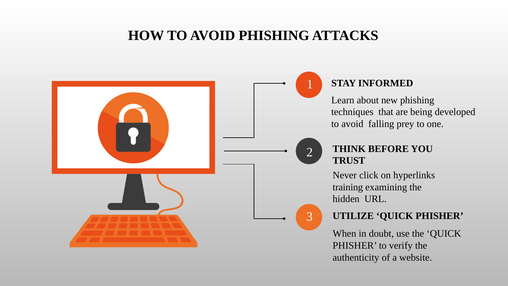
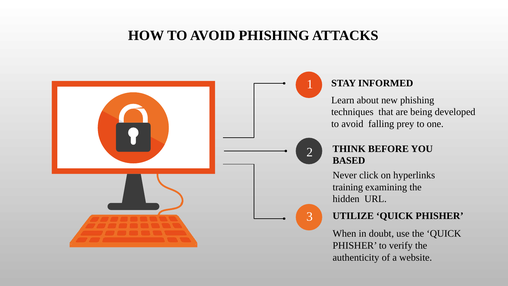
TRUST: TRUST -> BASED
